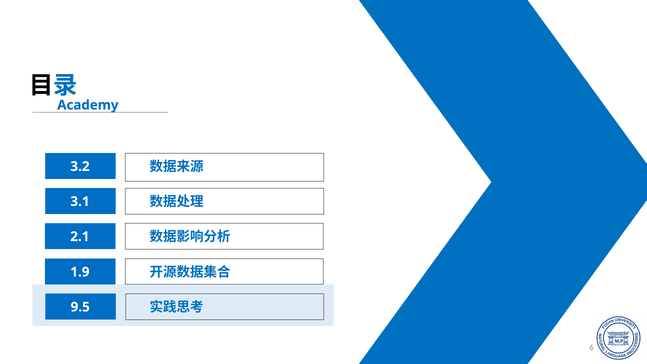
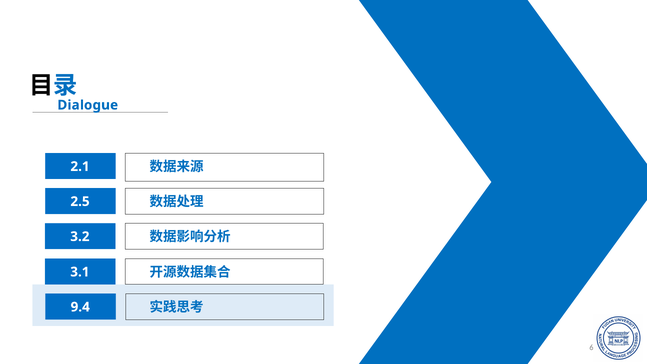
Academy: Academy -> Dialogue
3.2: 3.2 -> 2.1
3.1: 3.1 -> 2.5
2.1: 2.1 -> 3.2
1.9: 1.9 -> 3.1
9.5: 9.5 -> 9.4
